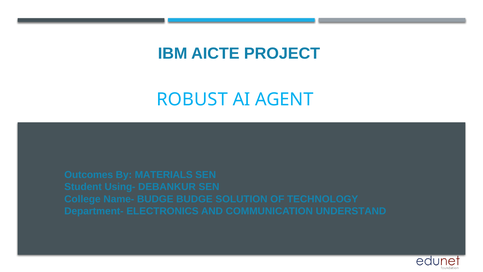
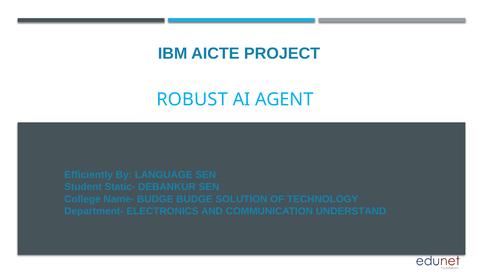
Outcomes: Outcomes -> Efficiently
MATERIALS: MATERIALS -> LANGUAGE
Using-: Using- -> Static-
